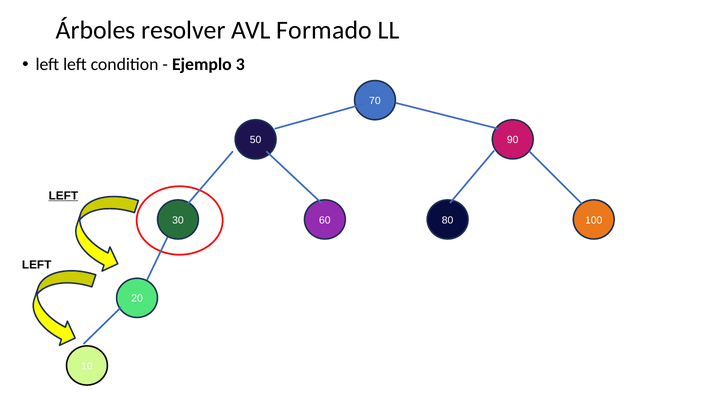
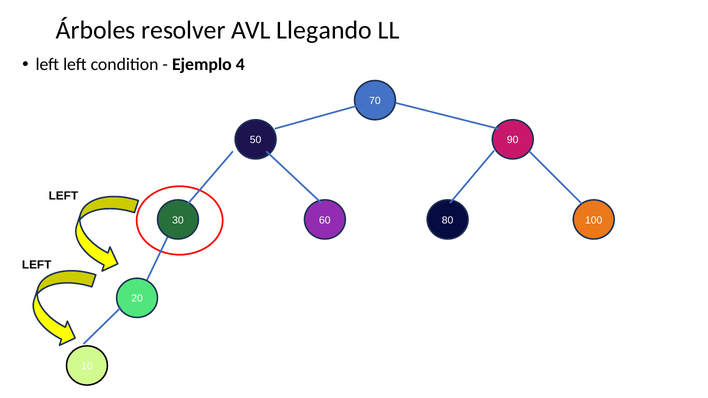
Formado: Formado -> Llegando
3: 3 -> 4
LEFT at (63, 196) underline: present -> none
